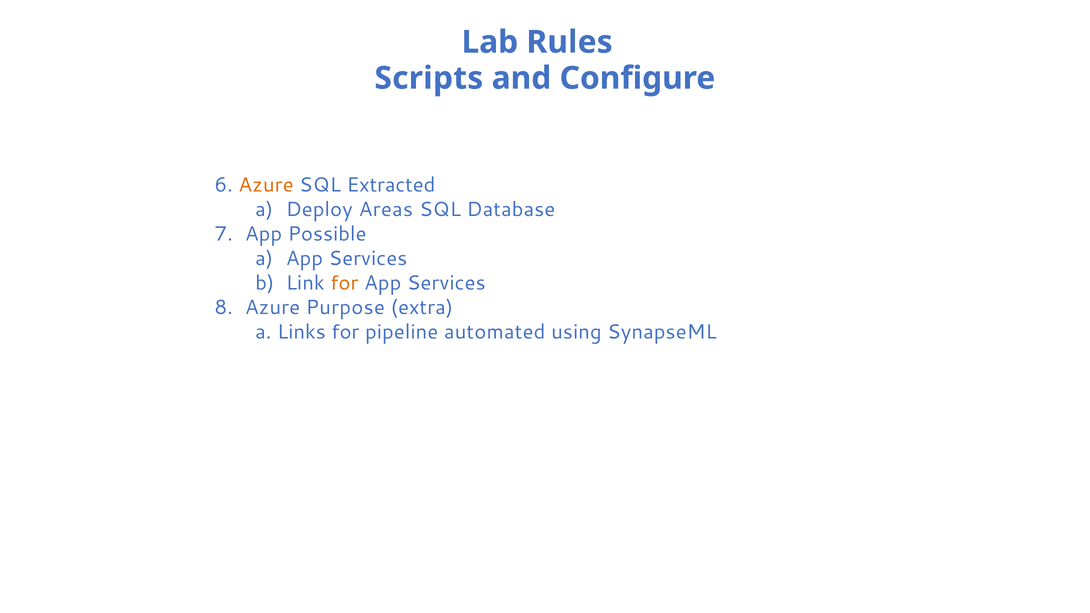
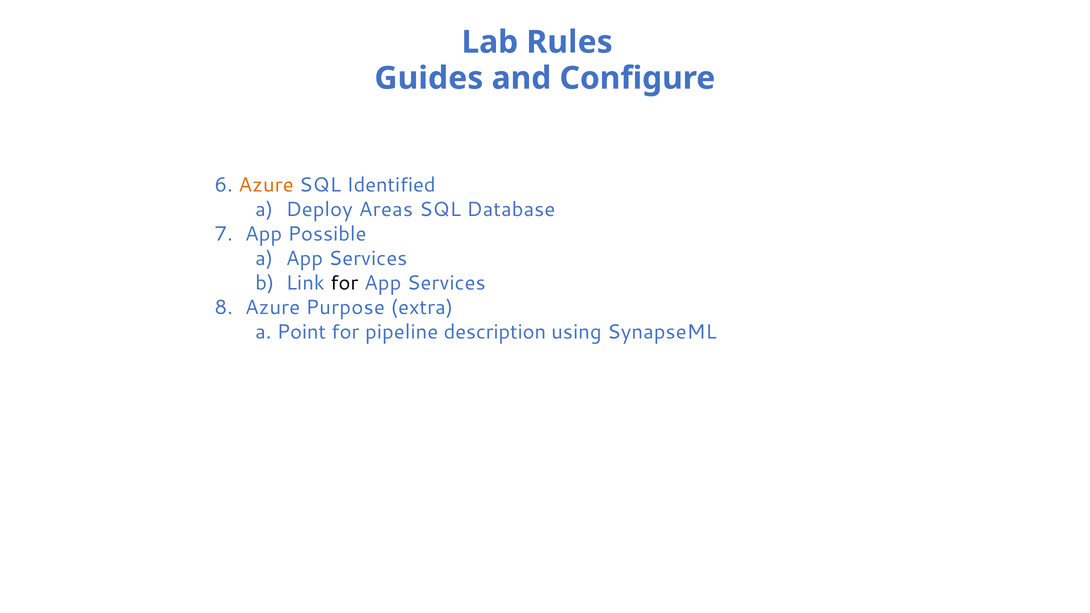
Scripts: Scripts -> Guides
Extracted: Extracted -> Identified
for at (344, 283) colour: orange -> black
Links: Links -> Point
automated: automated -> description
